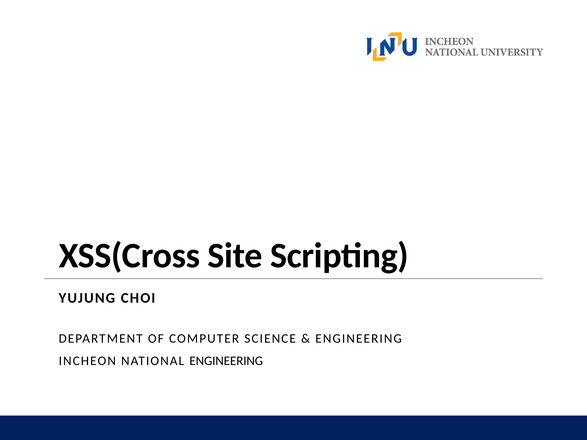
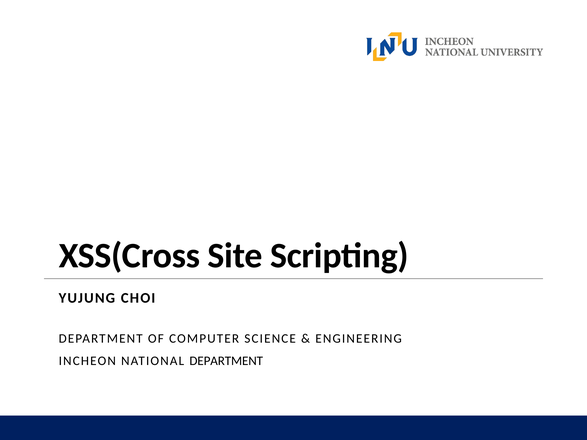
NATIONAL ENGINEERING: ENGINEERING -> DEPARTMENT
